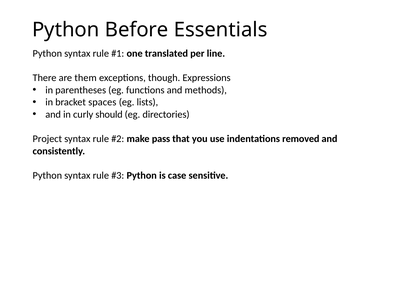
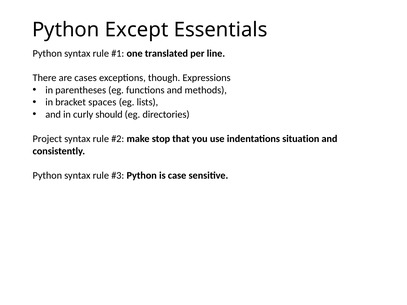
Before: Before -> Except
them: them -> cases
pass: pass -> stop
removed: removed -> situation
